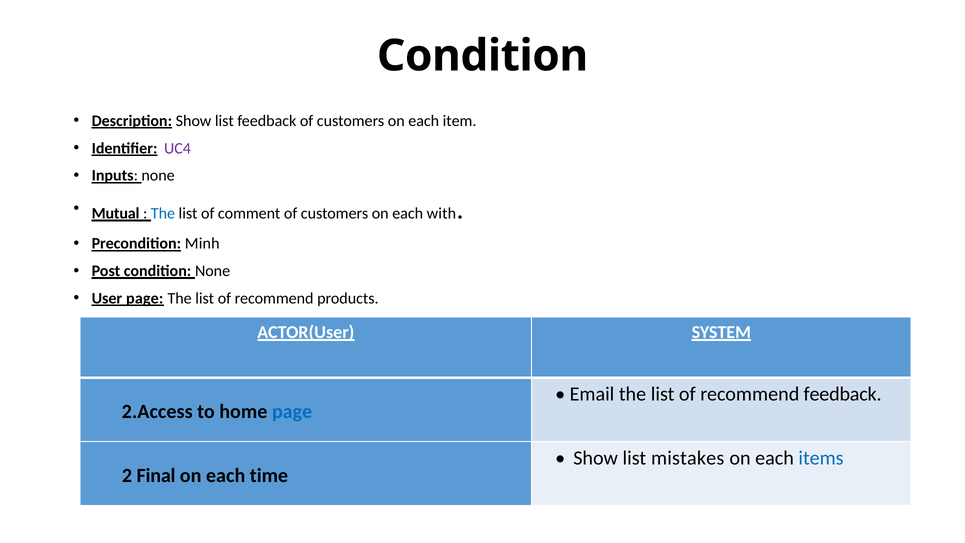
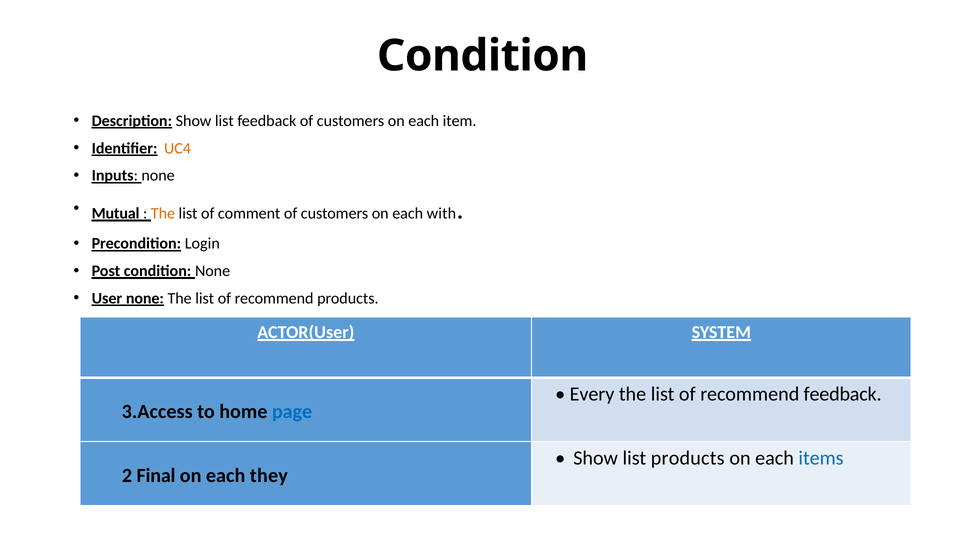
UC4 colour: purple -> orange
The at (163, 213) colour: blue -> orange
Minh: Minh -> Login
User page: page -> none
Email: Email -> Every
2.Access: 2.Access -> 3.Access
list mistakes: mistakes -> products
time: time -> they
